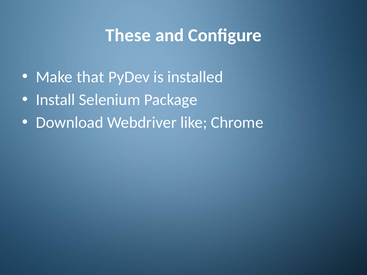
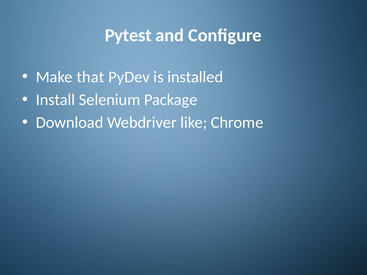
These: These -> Pytest
